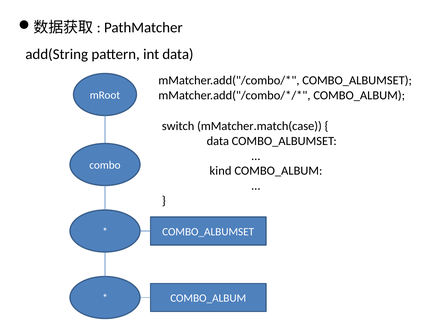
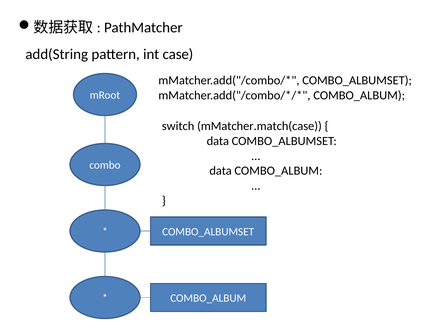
int data: data -> case
kind at (221, 171): kind -> data
